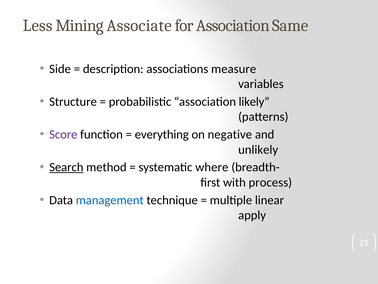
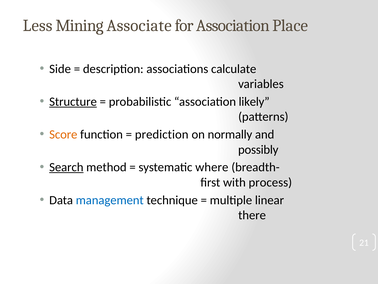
Same: Same -> Place
measure: measure -> calculate
Structure underline: none -> present
Score colour: purple -> orange
everything: everything -> prediction
negative: negative -> normally
unlikely: unlikely -> possibly
apply: apply -> there
